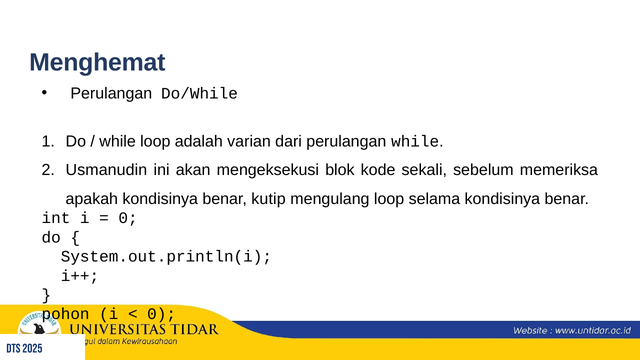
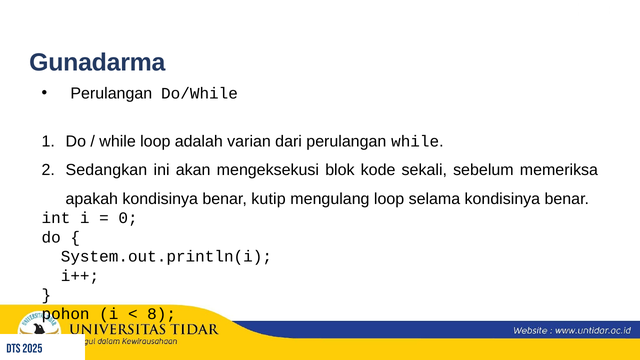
Menghemat: Menghemat -> Gunadarma
Usmanudin: Usmanudin -> Sedangkan
0 at (162, 314): 0 -> 8
